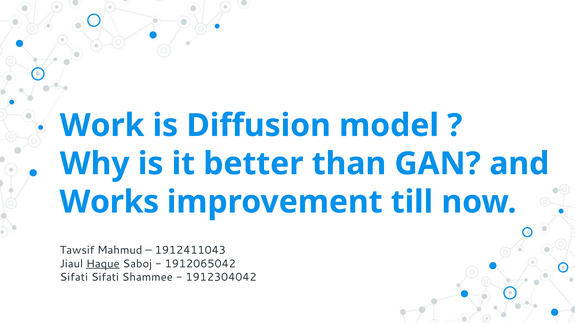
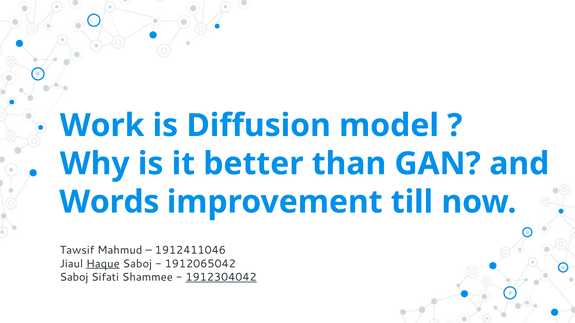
Works: Works -> Words
1912411043: 1912411043 -> 1912411046
Sifati at (74, 277): Sifati -> Saboj
1912304042 underline: none -> present
